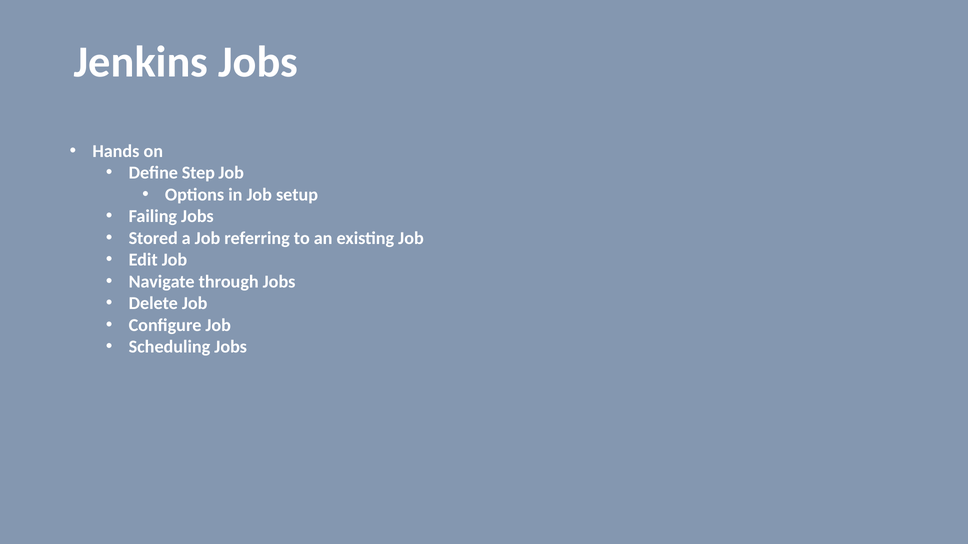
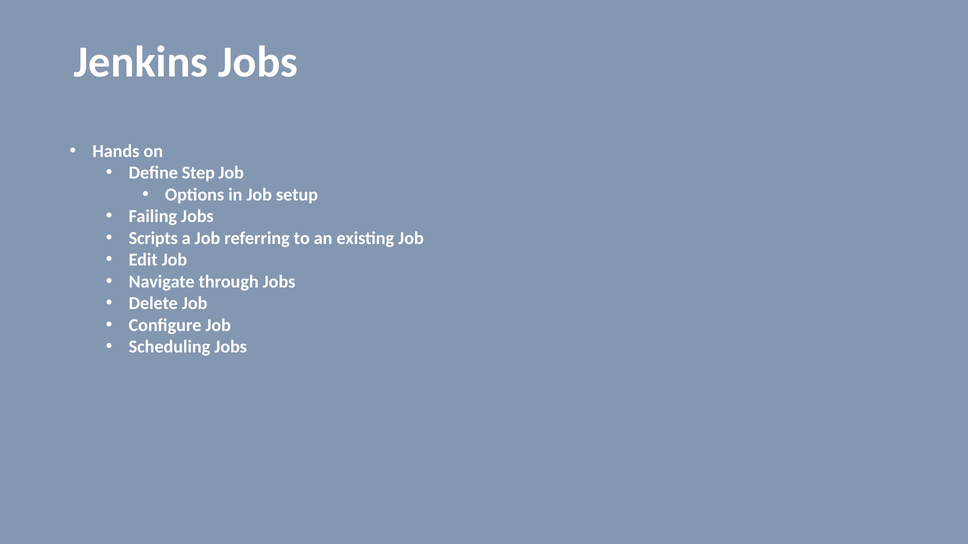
Stored: Stored -> Scripts
